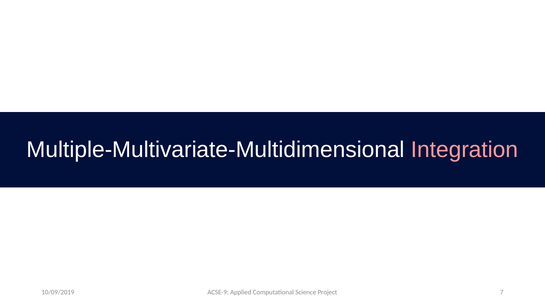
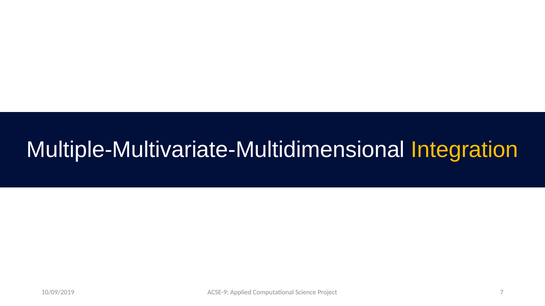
Integration colour: pink -> yellow
